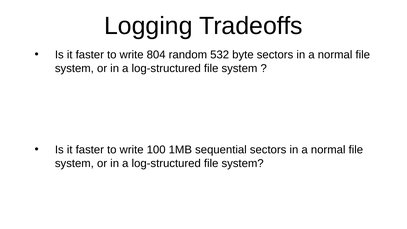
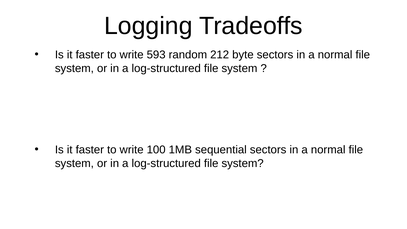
804: 804 -> 593
532: 532 -> 212
